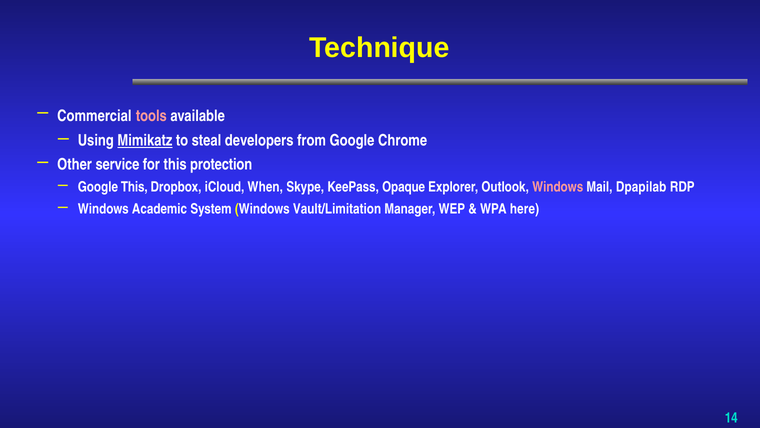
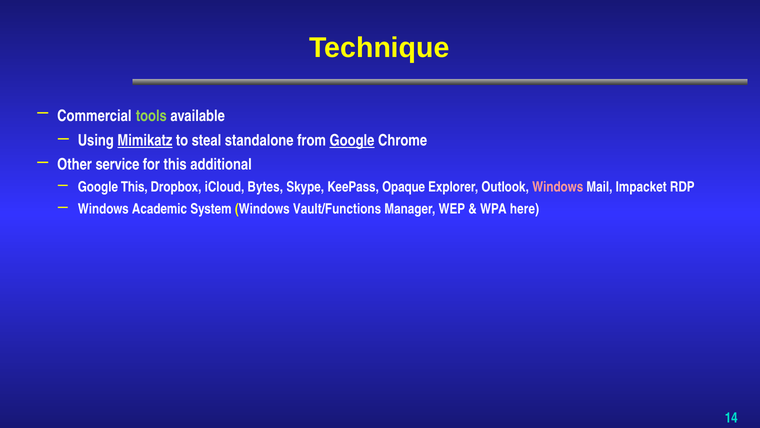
tools colour: pink -> light green
developers: developers -> standalone
Google at (352, 140) underline: none -> present
protection: protection -> additional
When: When -> Bytes
Dpapilab: Dpapilab -> Impacket
Vault/Limitation: Vault/Limitation -> Vault/Functions
